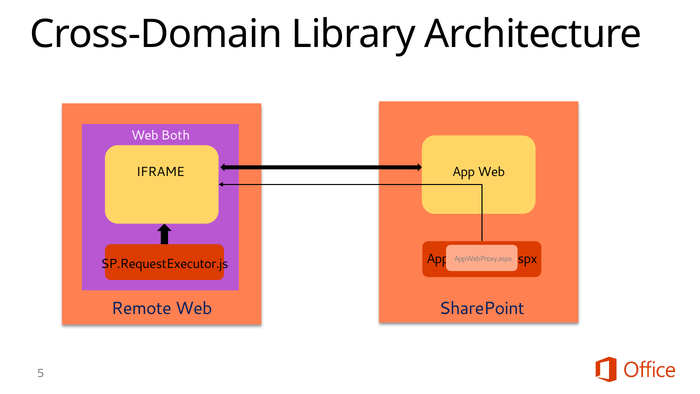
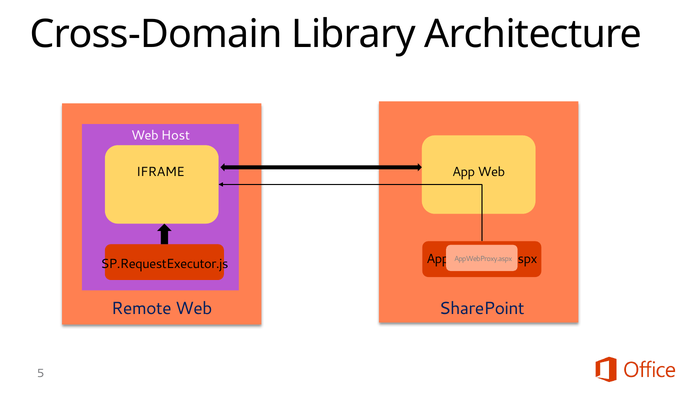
Both: Both -> Host
